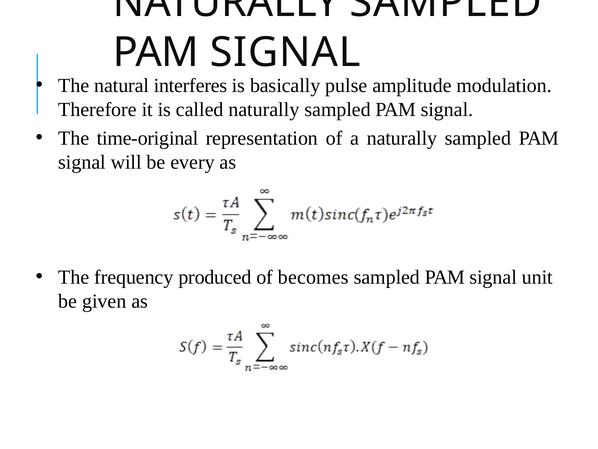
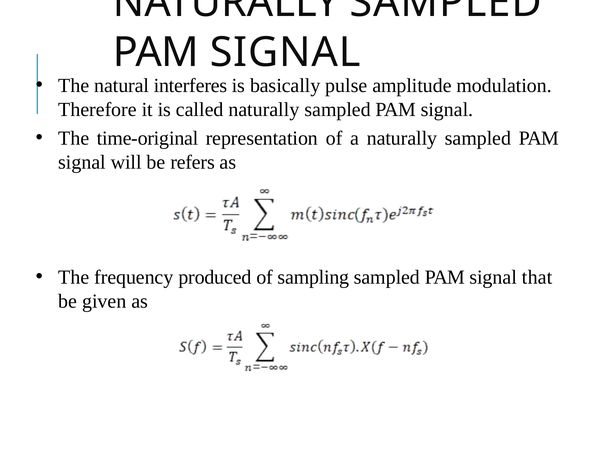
every: every -> refers
becomes: becomes -> sampling
unit: unit -> that
